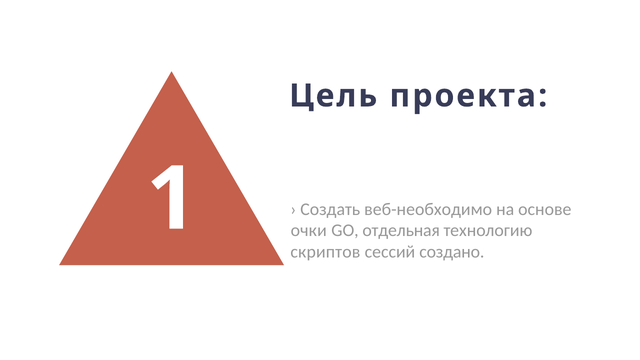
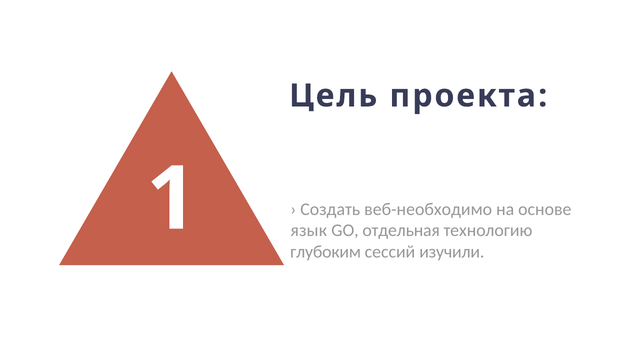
очки: очки -> язык
скриптов: скриптов -> глубоким
создано: создано -> изучили
